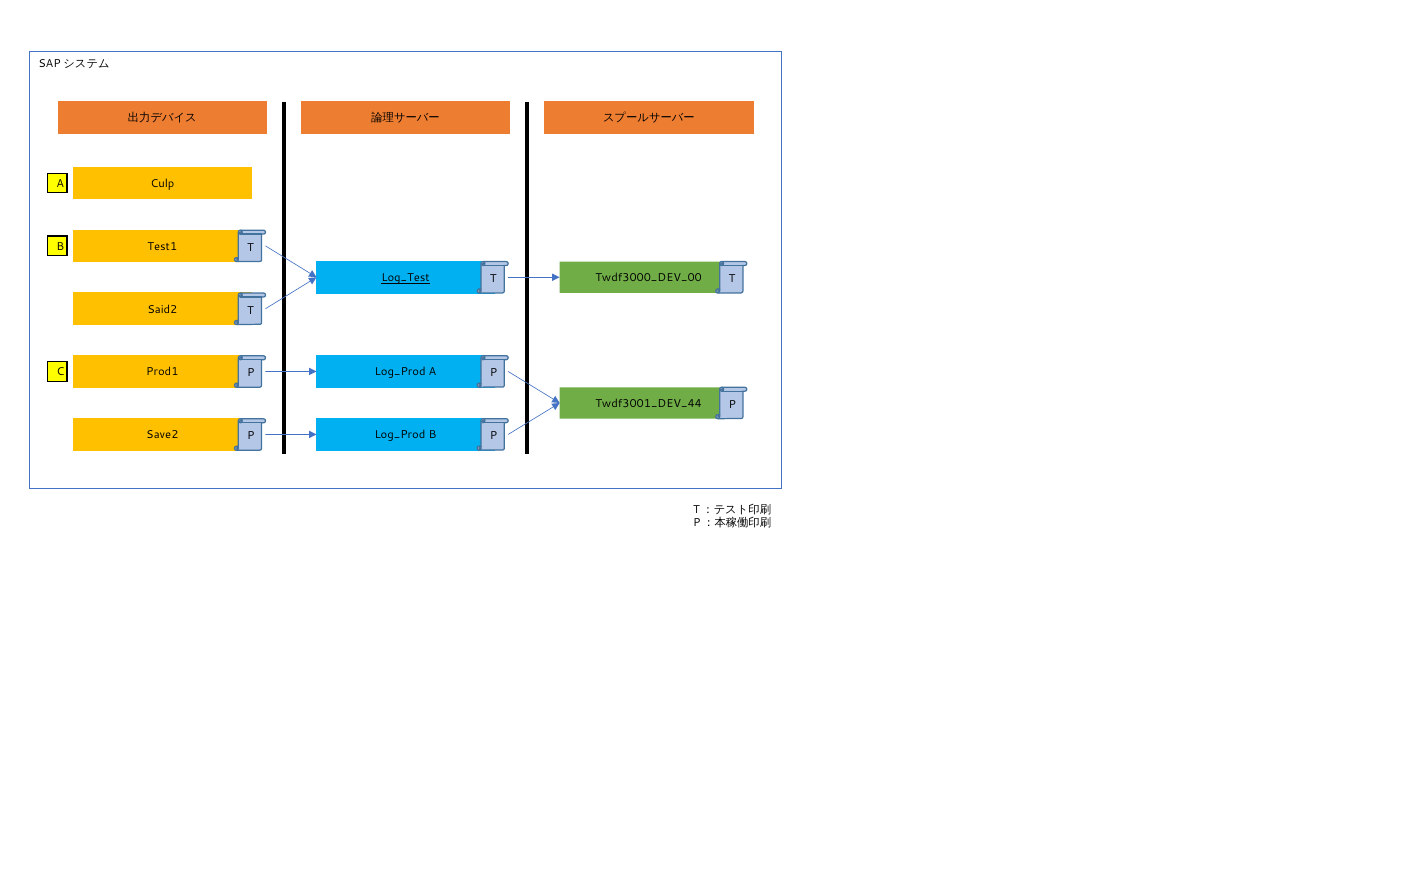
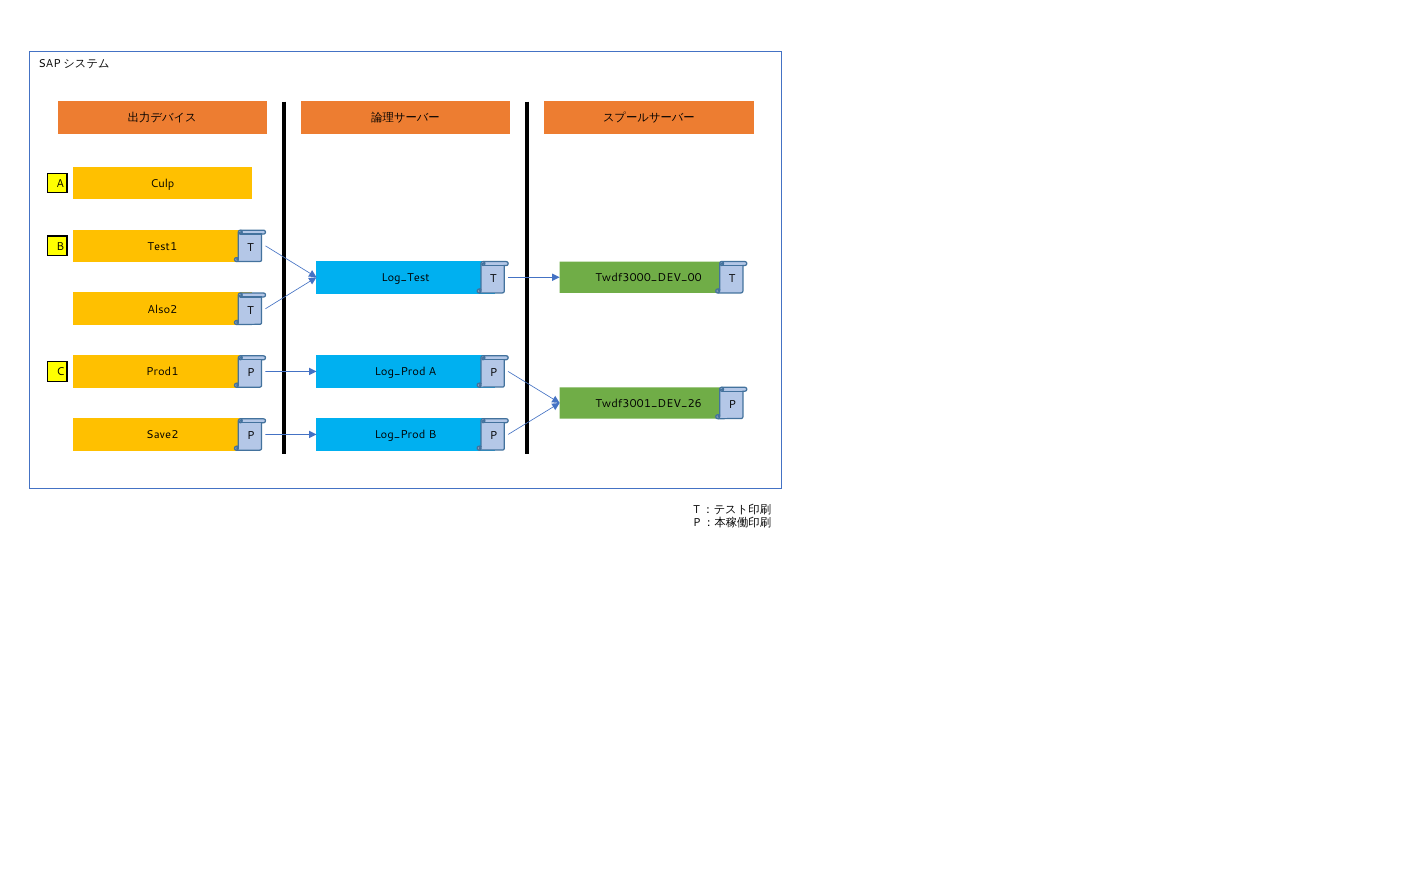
Log_Test underline: present -> none
Said2: Said2 -> Also2
Twdf3001_DEV_44: Twdf3001_DEV_44 -> Twdf3001_DEV_26
